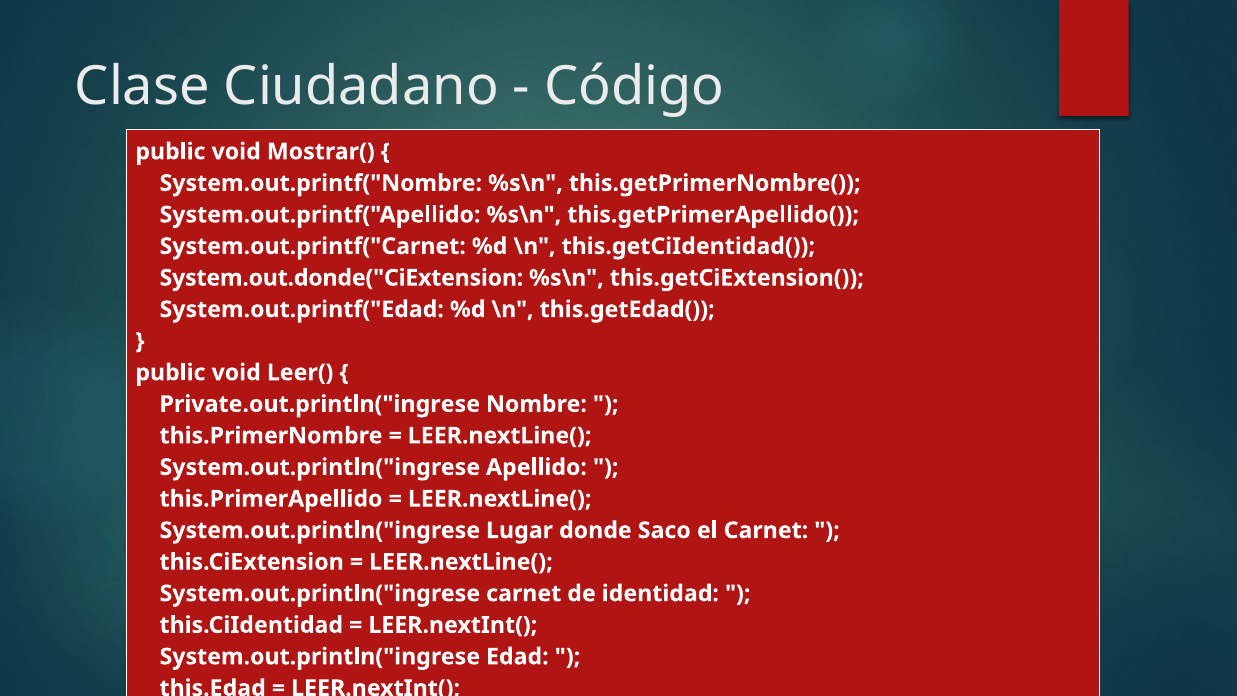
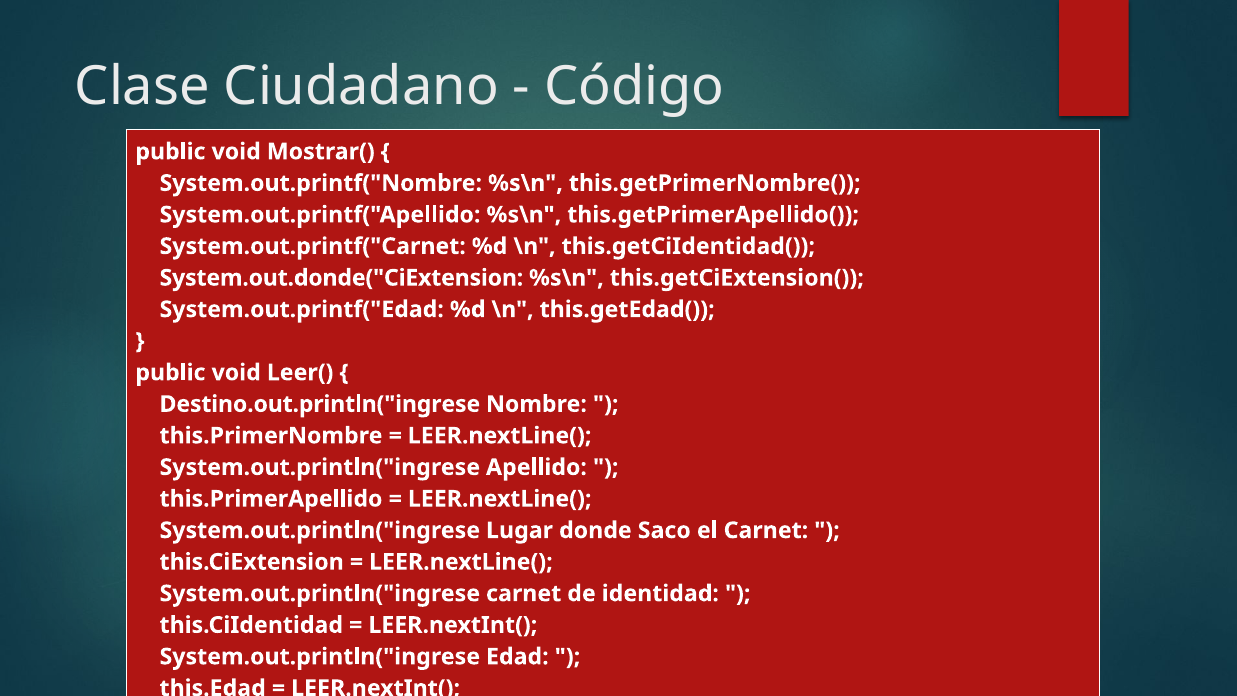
Private.out.println("ingrese: Private.out.println("ingrese -> Destino.out.println("ingrese
